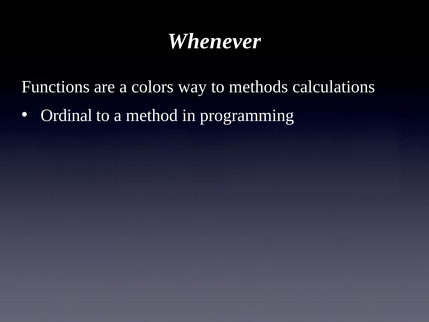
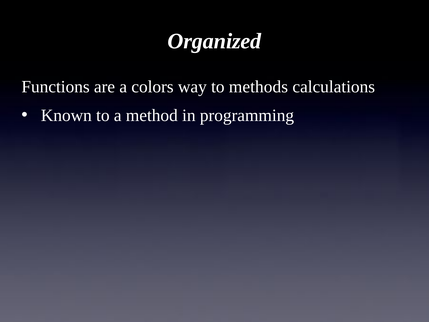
Whenever: Whenever -> Organized
Ordinal: Ordinal -> Known
